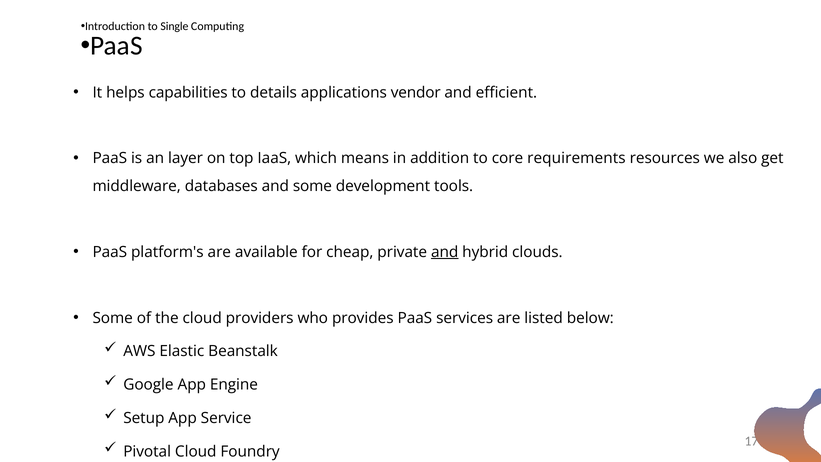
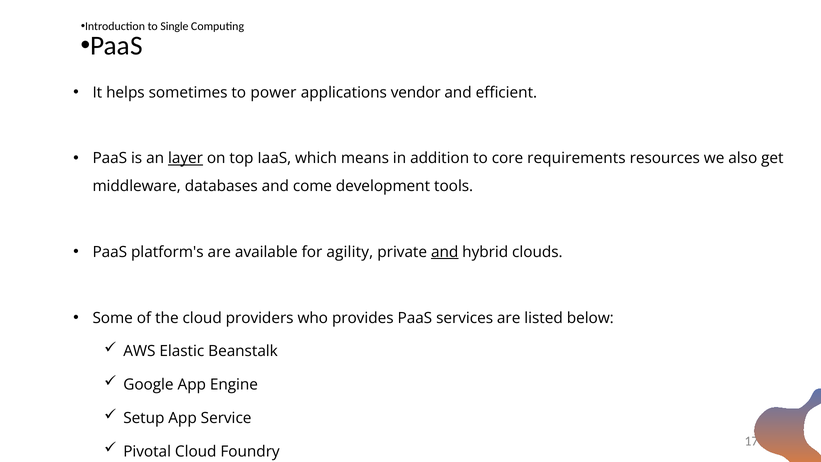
capabilities: capabilities -> sometimes
details: details -> power
layer underline: none -> present
and some: some -> come
cheap: cheap -> agility
